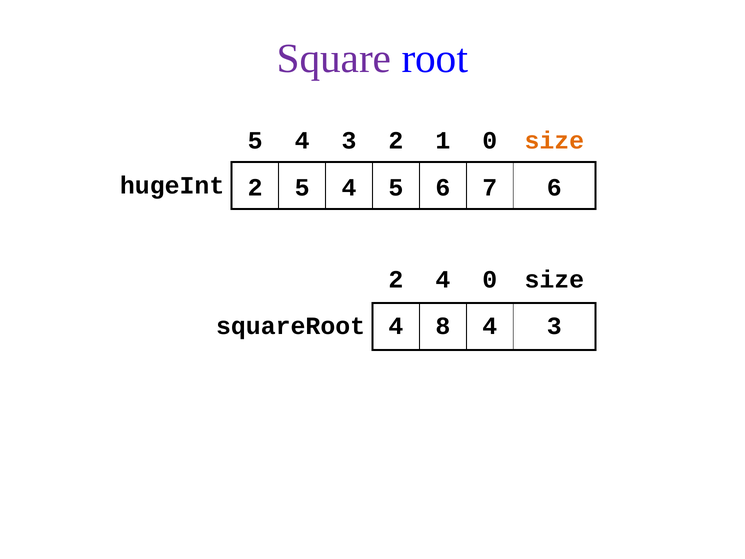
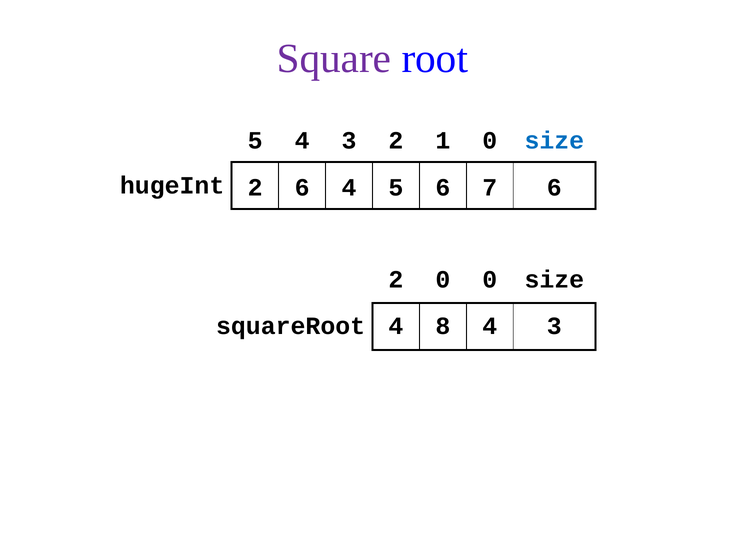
size at (554, 141) colour: orange -> blue
2 5: 5 -> 6
2 4: 4 -> 0
